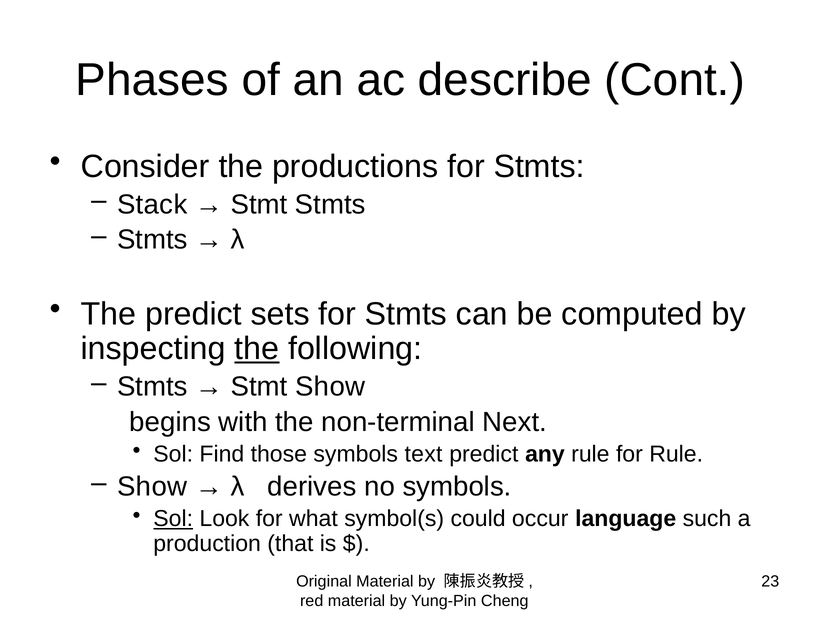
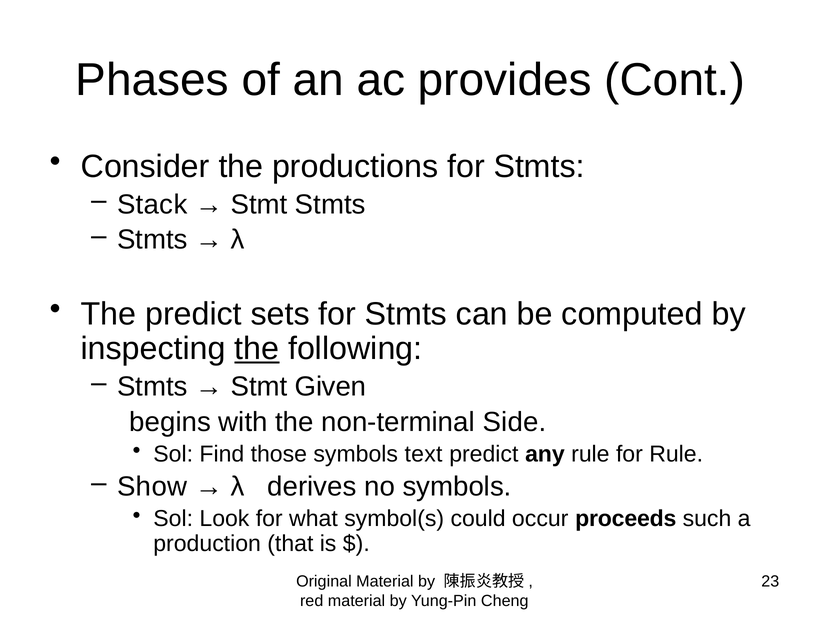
describe: describe -> provides
Stmt Show: Show -> Given
Next: Next -> Side
Sol at (173, 519) underline: present -> none
language: language -> proceeds
